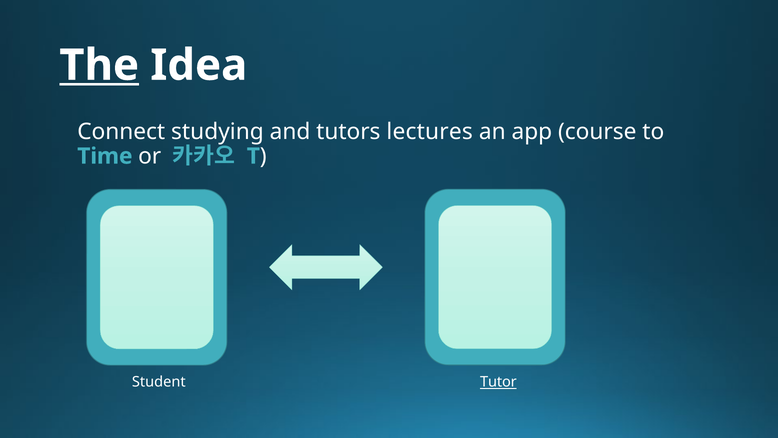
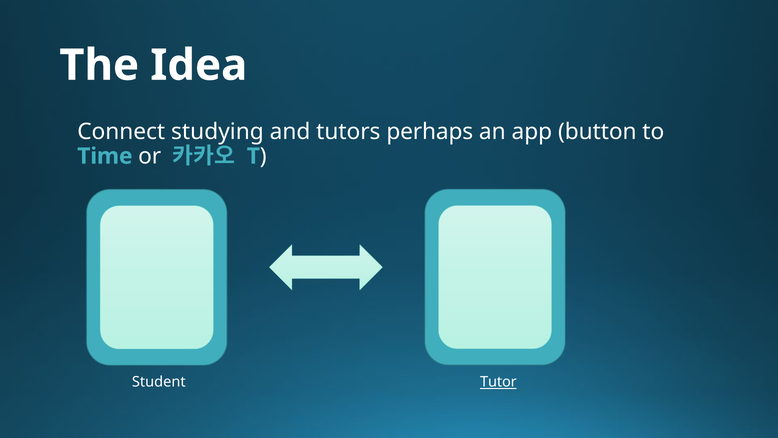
The underline: present -> none
lectures: lectures -> perhaps
course: course -> button
